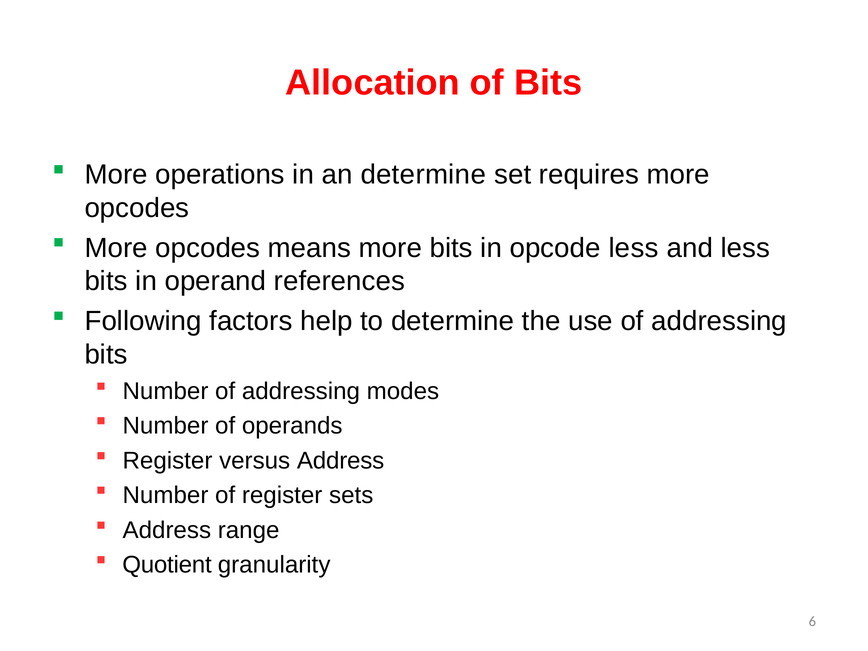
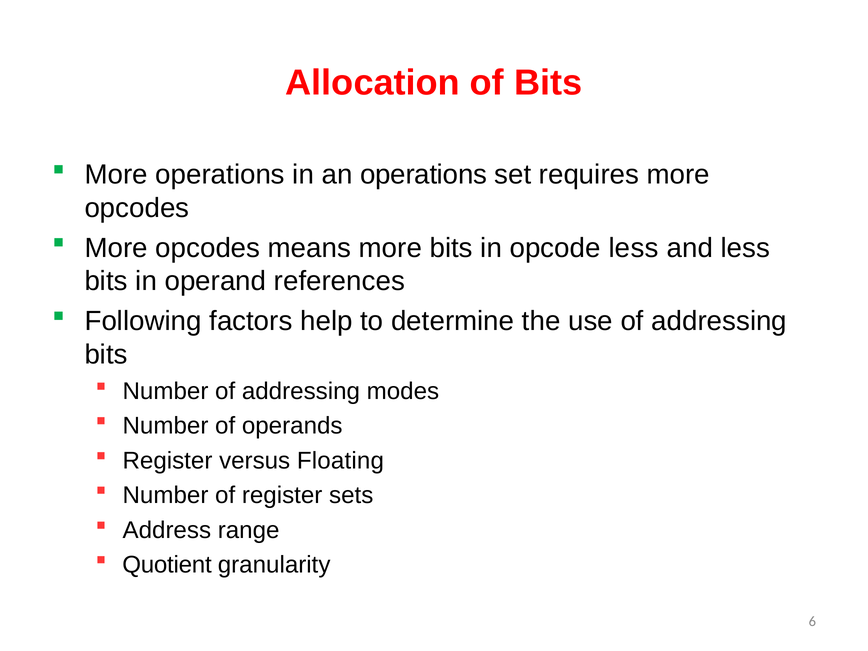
an determine: determine -> operations
versus Address: Address -> Floating
